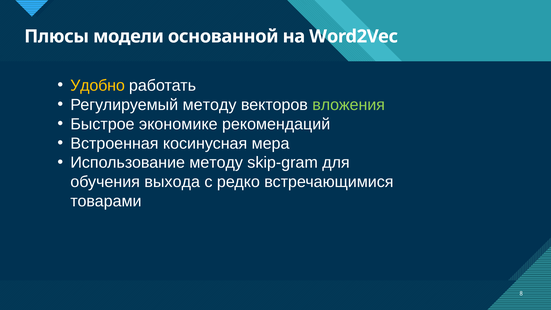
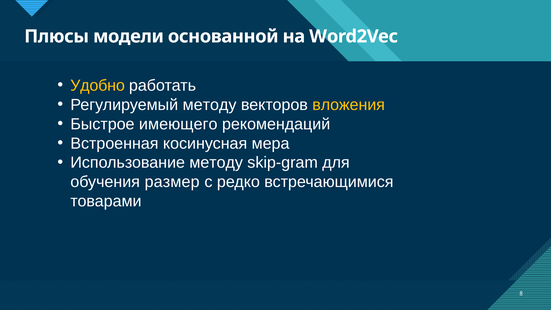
вложения colour: light green -> yellow
экономике: экономике -> имеющего
выхода: выхода -> размер
